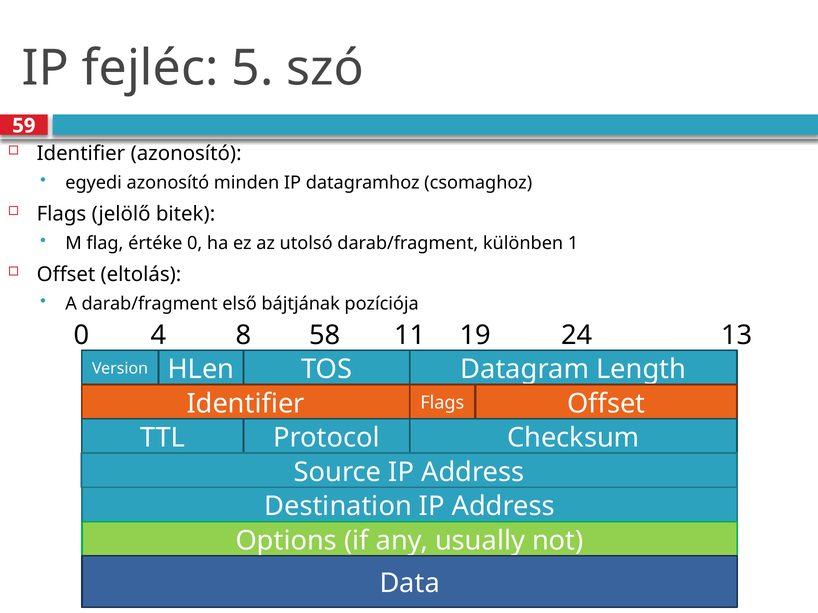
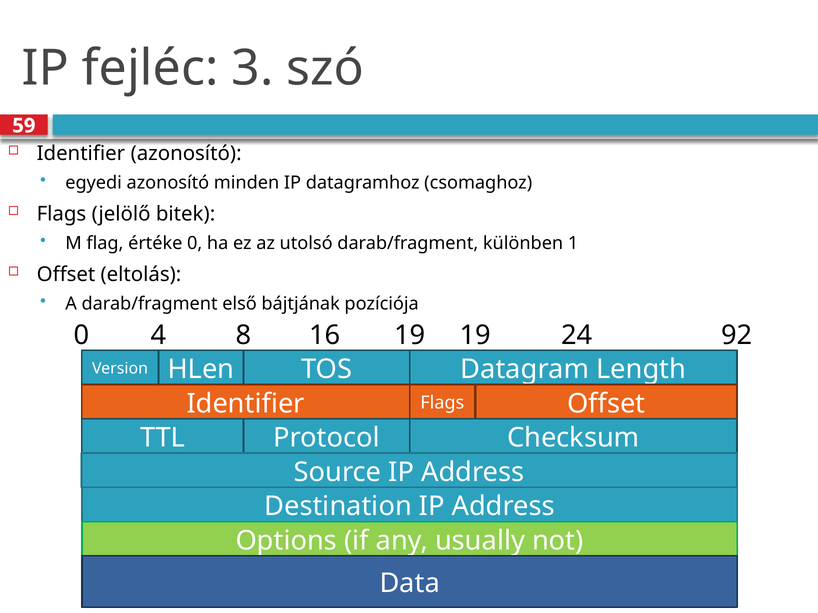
5: 5 -> 3
58: 58 -> 16
8 11: 11 -> 19
13: 13 -> 92
